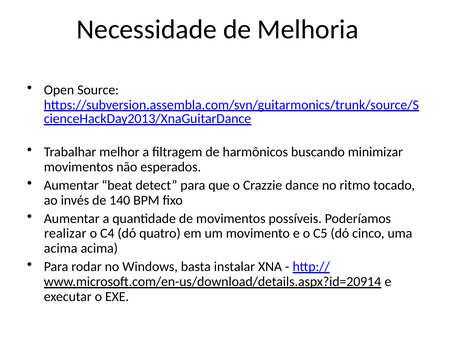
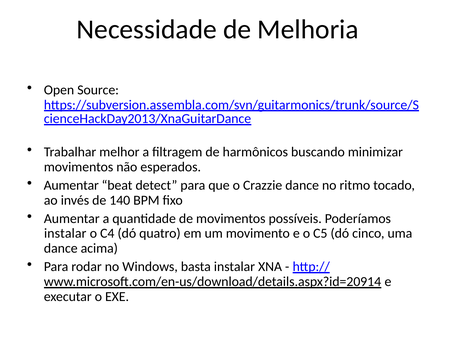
realizar at (65, 234): realizar -> instalar
acima at (61, 249): acima -> dance
